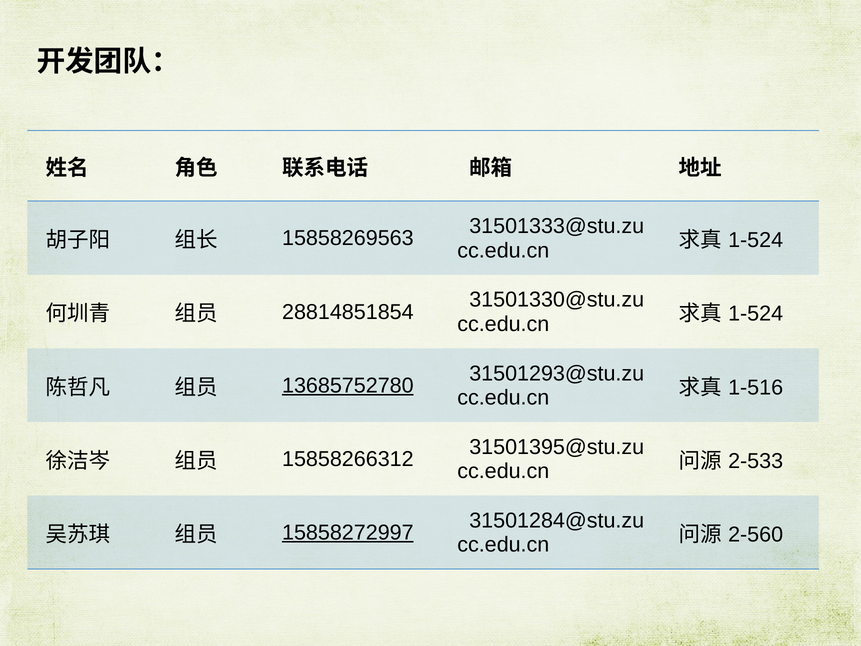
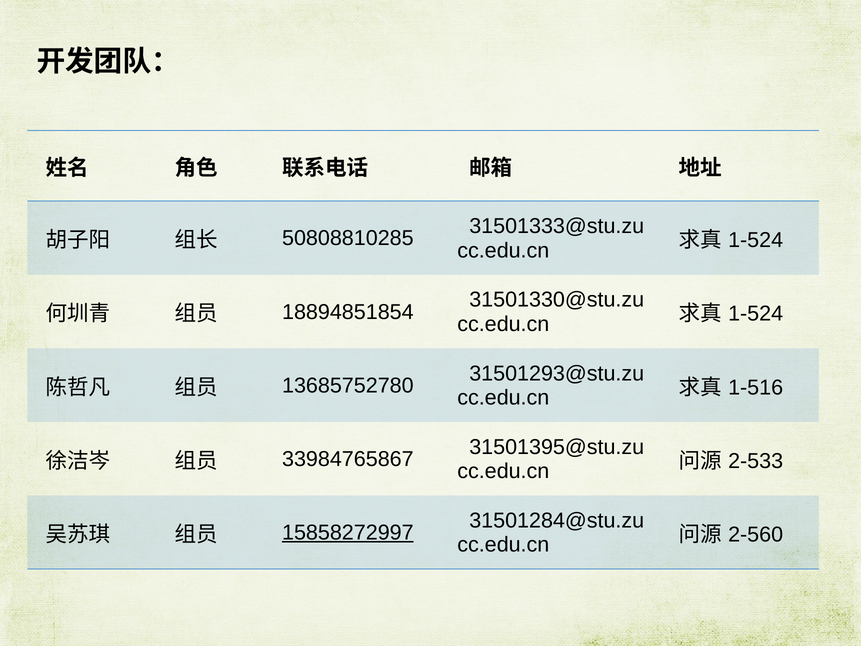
15858269563: 15858269563 -> 50808810285
28814851854: 28814851854 -> 18894851854
13685752780 underline: present -> none
15858266312: 15858266312 -> 33984765867
